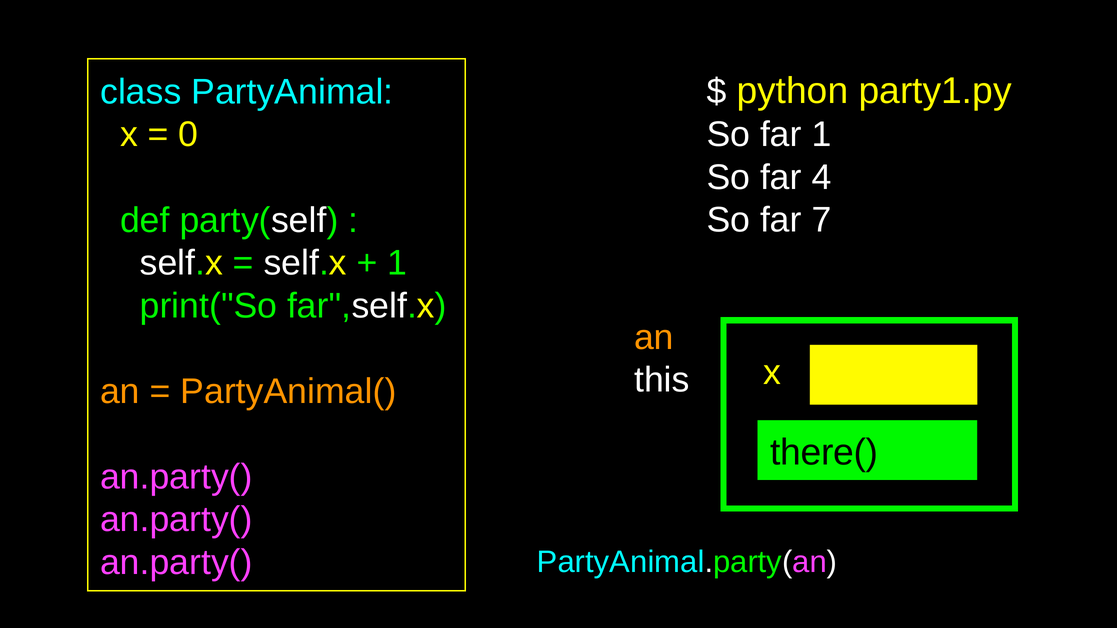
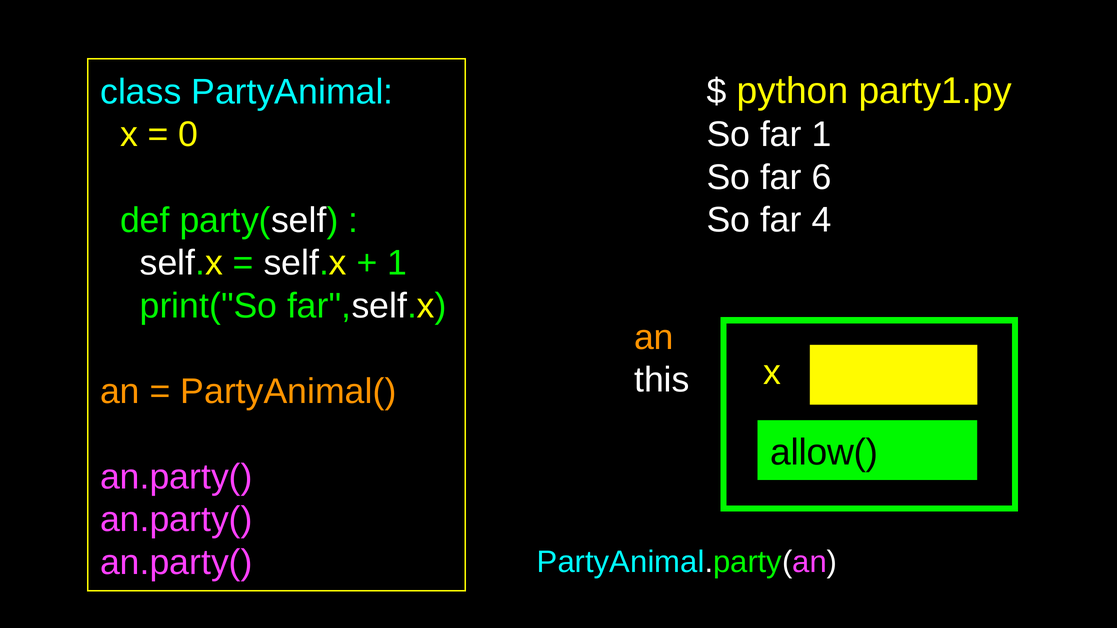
4: 4 -> 6
7: 7 -> 4
there(: there( -> allow(
